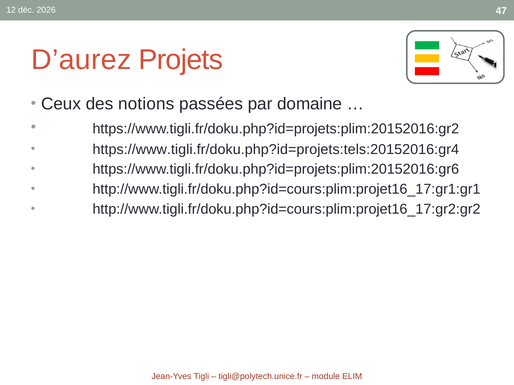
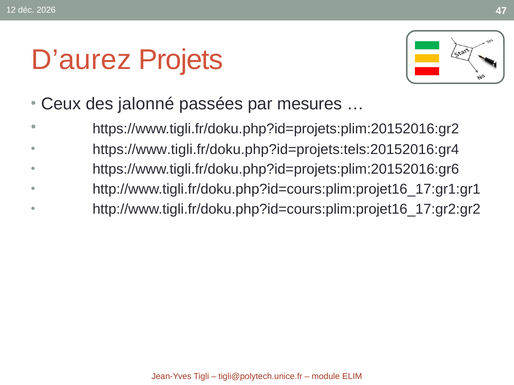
notions: notions -> jalonné
domaine: domaine -> mesures
